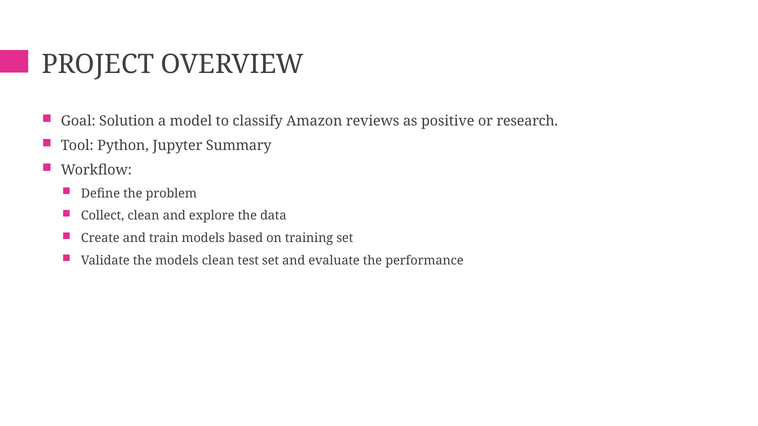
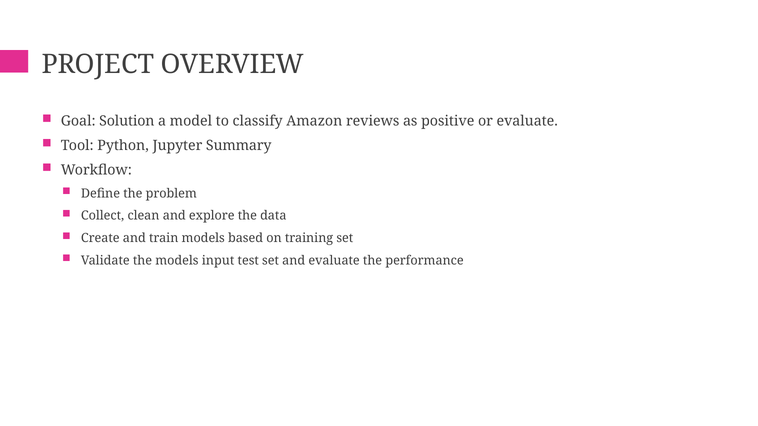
or research: research -> evaluate
models clean: clean -> input
